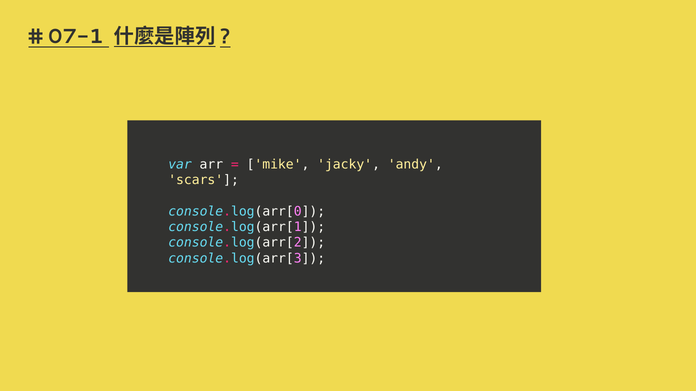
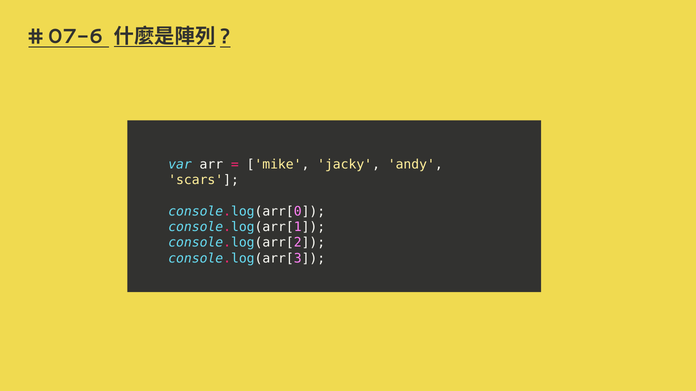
07-1: 07-1 -> 07-6
